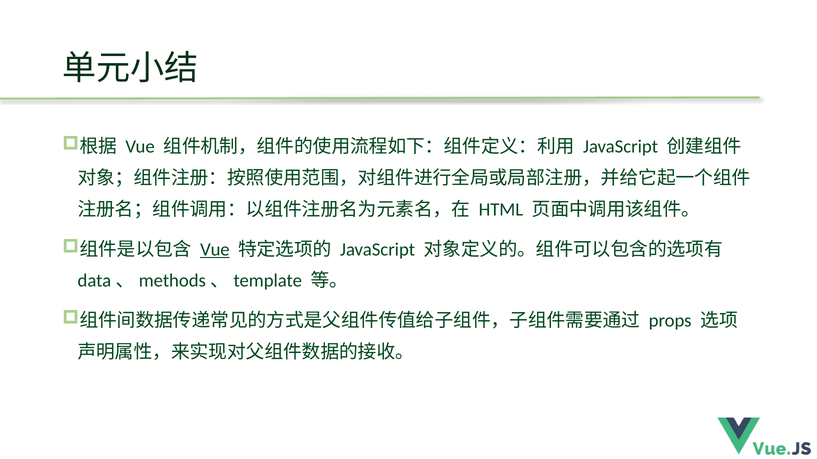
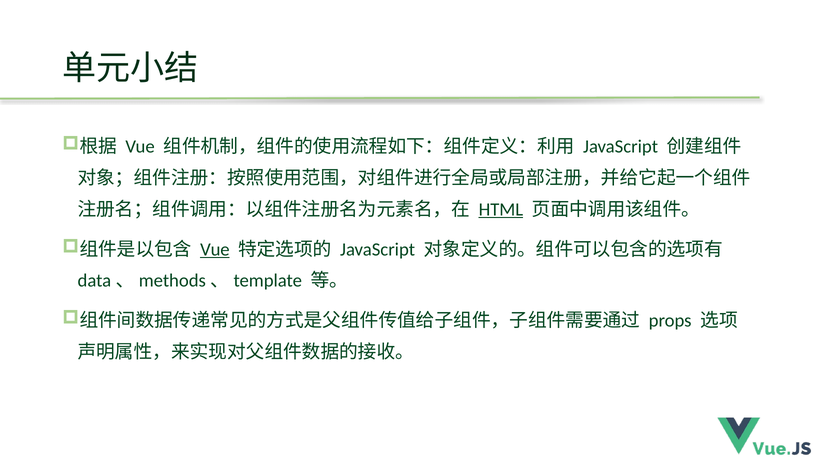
HTML underline: none -> present
